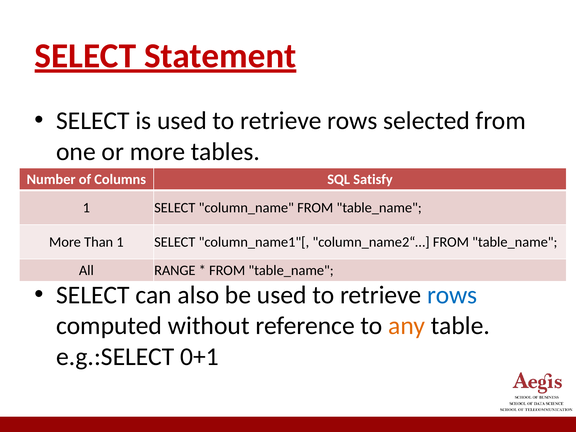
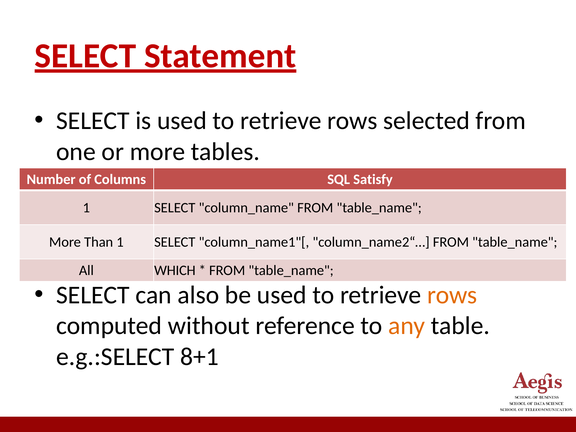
RANGE: RANGE -> WHICH
rows at (452, 295) colour: blue -> orange
0+1: 0+1 -> 8+1
